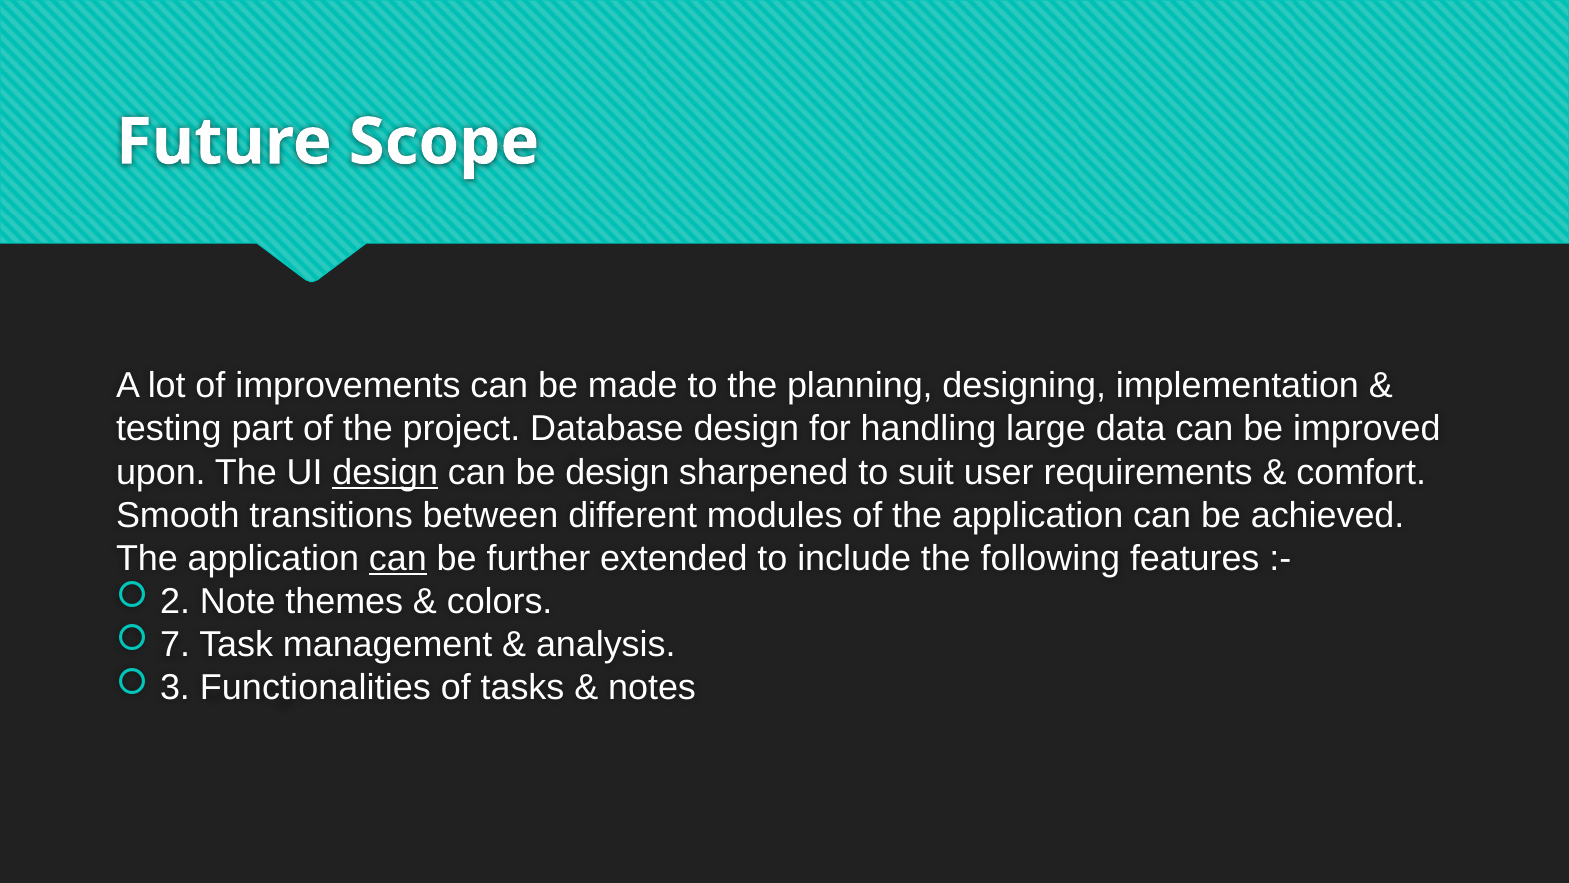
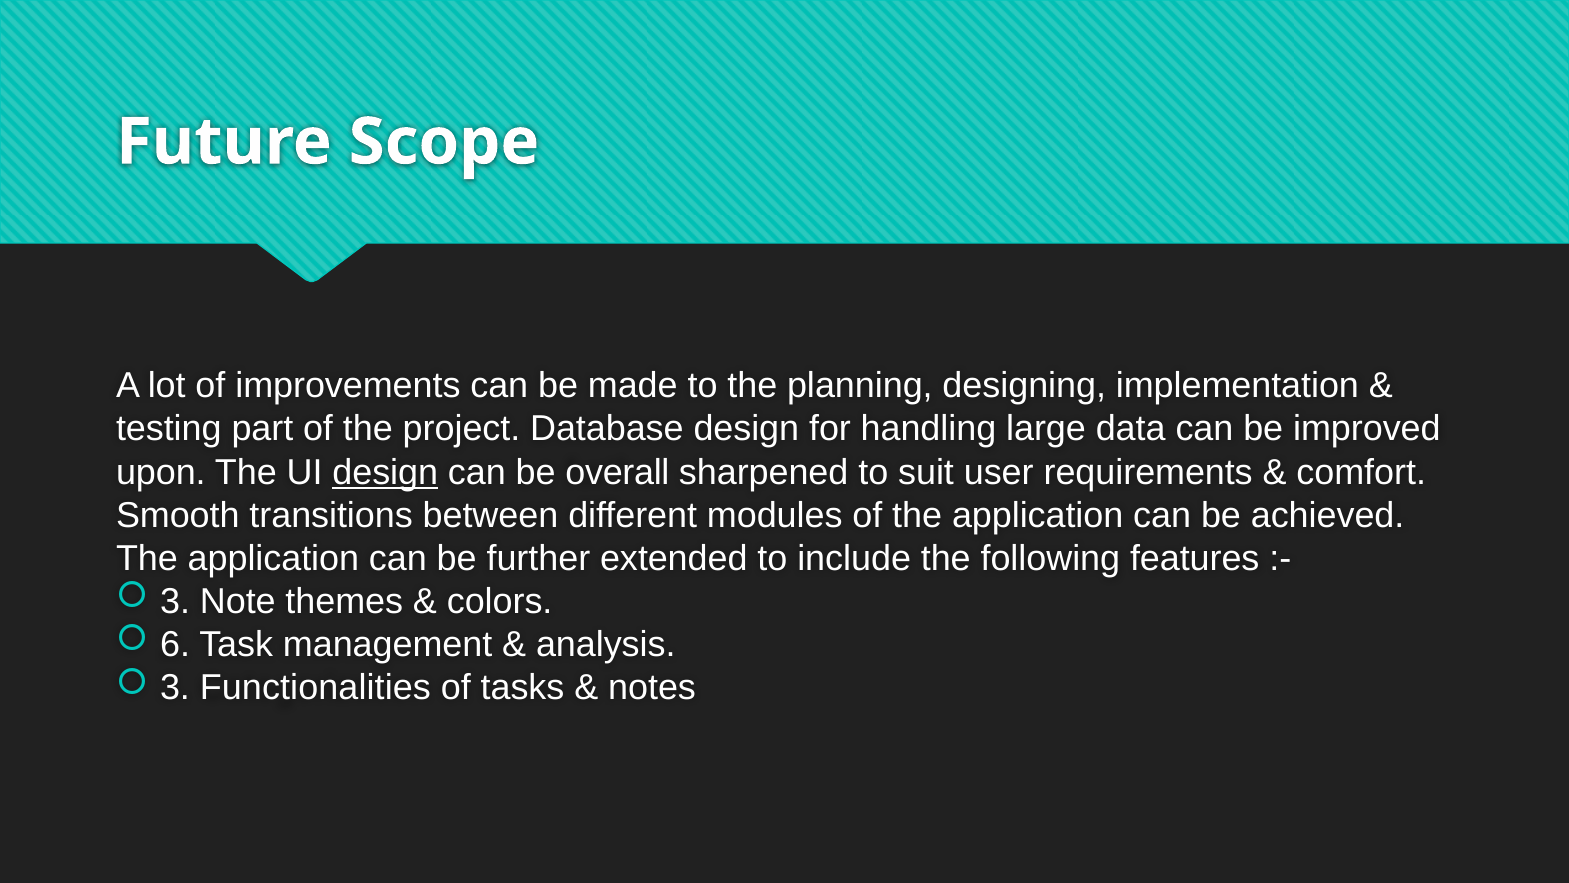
be design: design -> overall
can at (398, 558) underline: present -> none
2 at (175, 601): 2 -> 3
7: 7 -> 6
